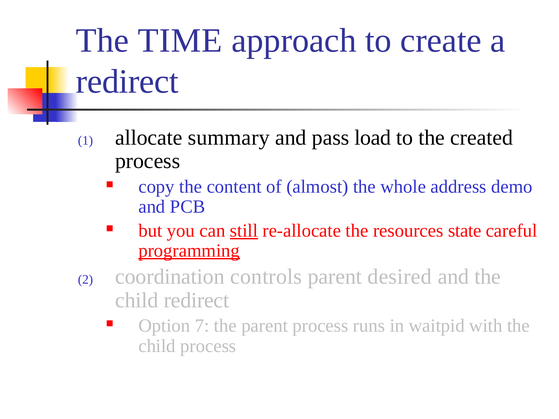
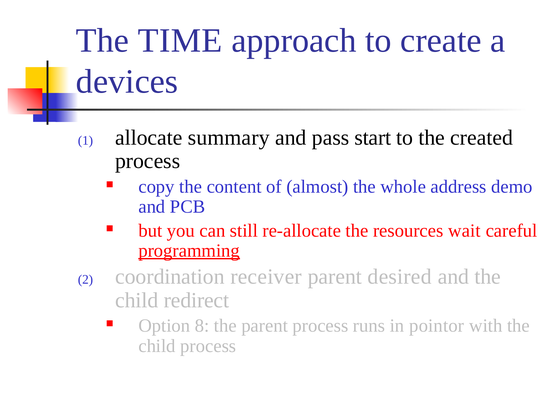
redirect at (127, 82): redirect -> devices
load: load -> start
still underline: present -> none
state: state -> wait
controls: controls -> receiver
7: 7 -> 8
waitpid: waitpid -> pointor
